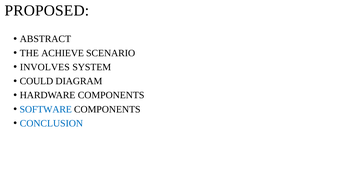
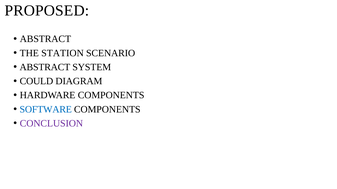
ACHIEVE: ACHIEVE -> STATION
INVOLVES at (45, 67): INVOLVES -> ABSTRACT
CONCLUSION colour: blue -> purple
